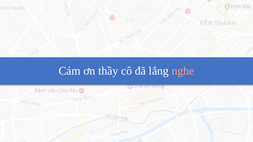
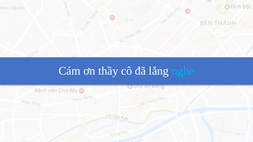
nghe colour: pink -> light blue
